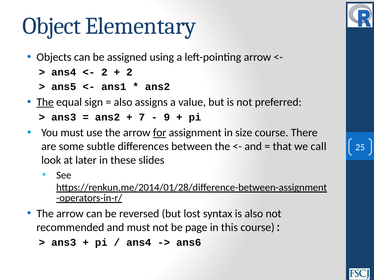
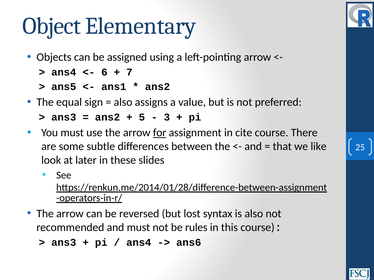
2 at (104, 72): 2 -> 6
2 at (129, 72): 2 -> 7
The at (45, 102) underline: present -> none
7: 7 -> 5
9: 9 -> 3
size: size -> cite
call: call -> like
page: page -> rules
